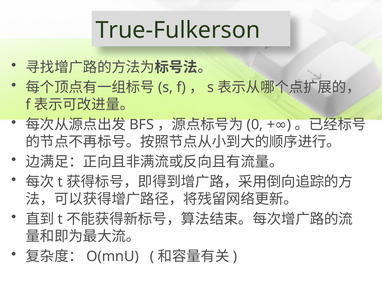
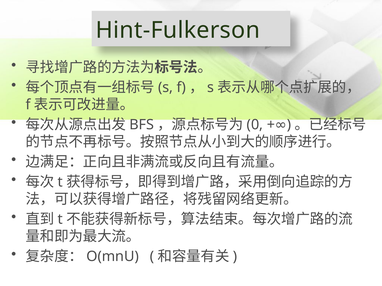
True-Fulkerson: True-Fulkerson -> Hint-Fulkerson
